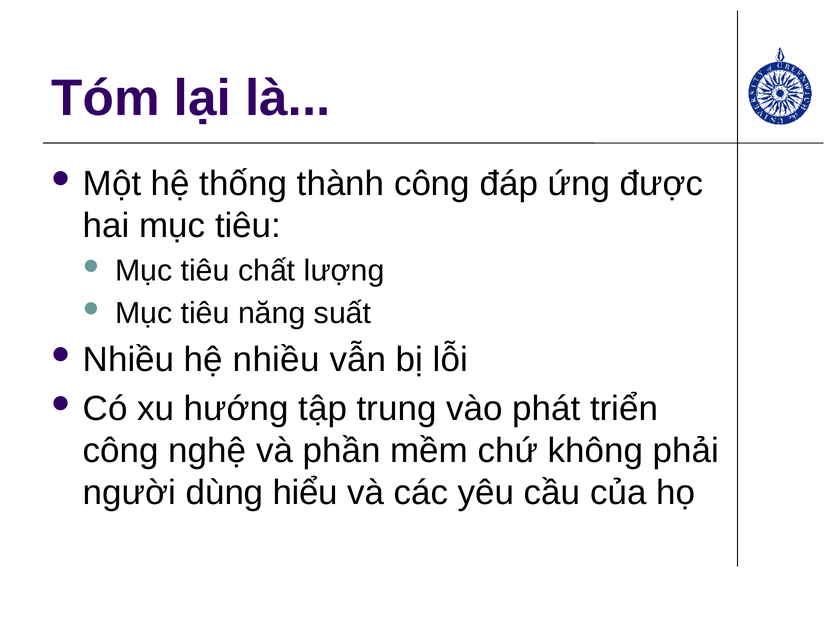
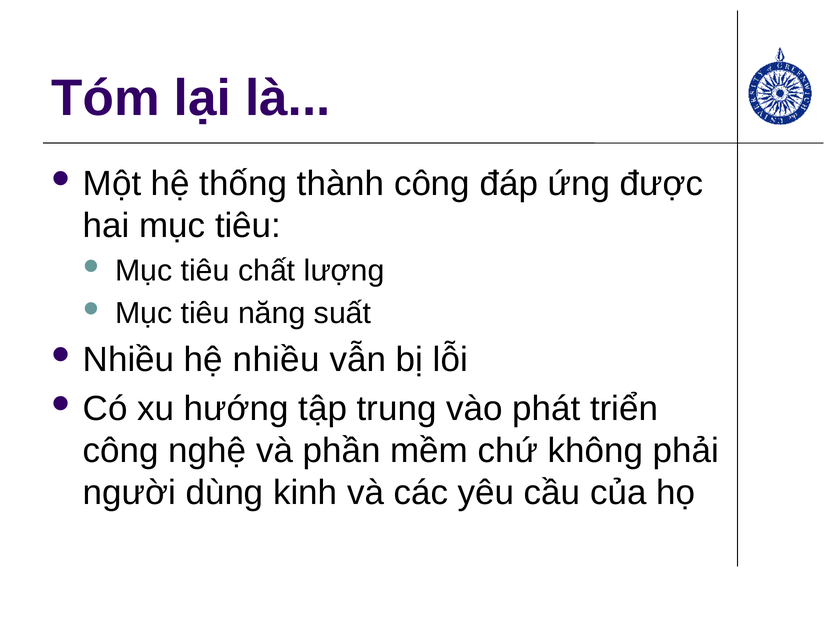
hiểu: hiểu -> kinh
